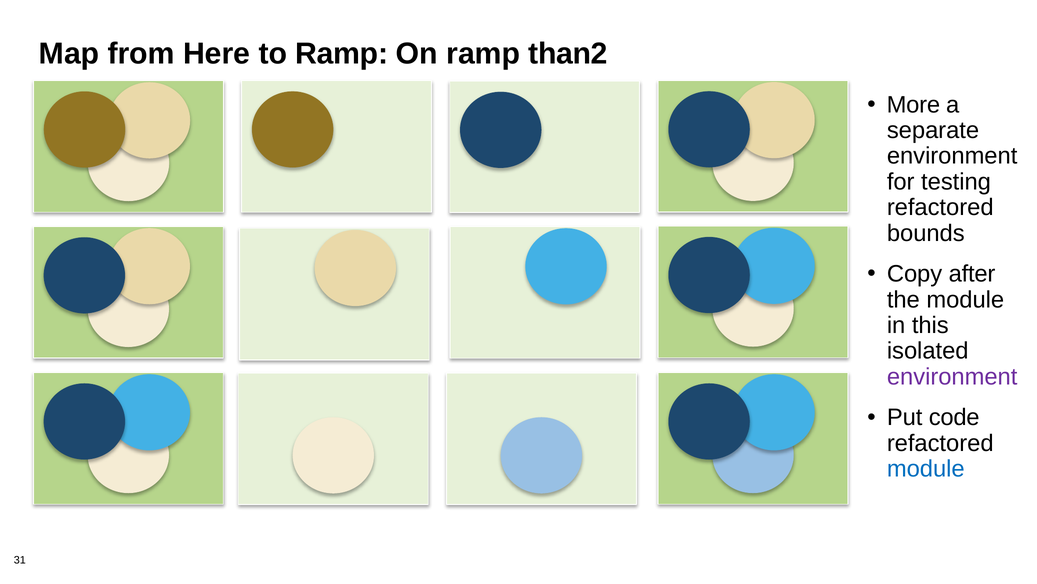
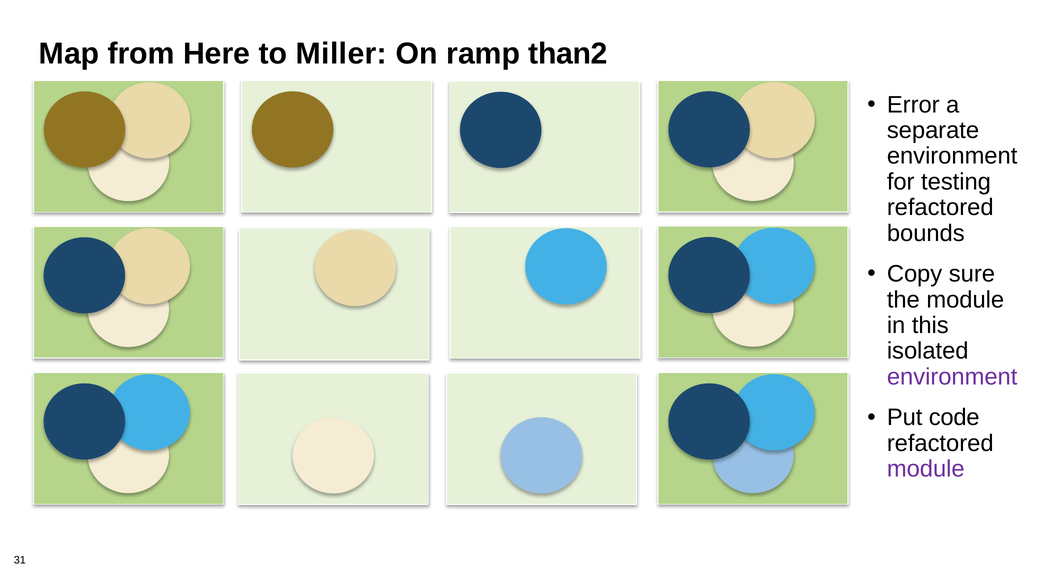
to Ramp: Ramp -> Miller
More: More -> Error
after: after -> sure
module at (926, 469) colour: blue -> purple
